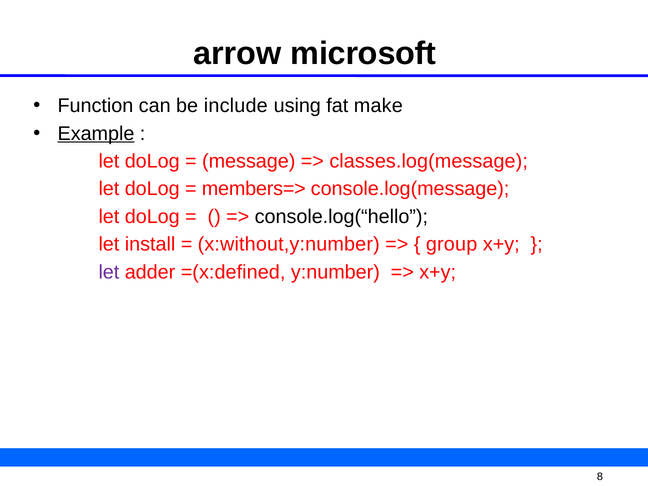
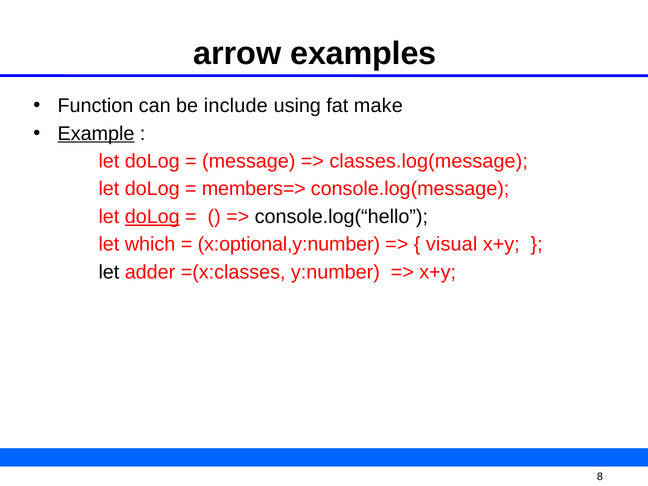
microsoft: microsoft -> examples
doLog at (152, 217) underline: none -> present
install: install -> which
x:without,y:number: x:without,y:number -> x:optional,y:number
group: group -> visual
let at (109, 272) colour: purple -> black
=(x:defined: =(x:defined -> =(x:classes
